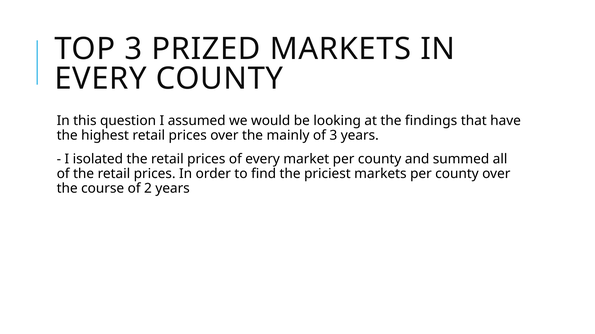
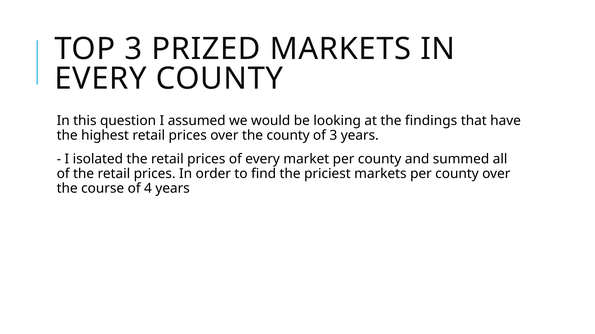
the mainly: mainly -> county
2: 2 -> 4
